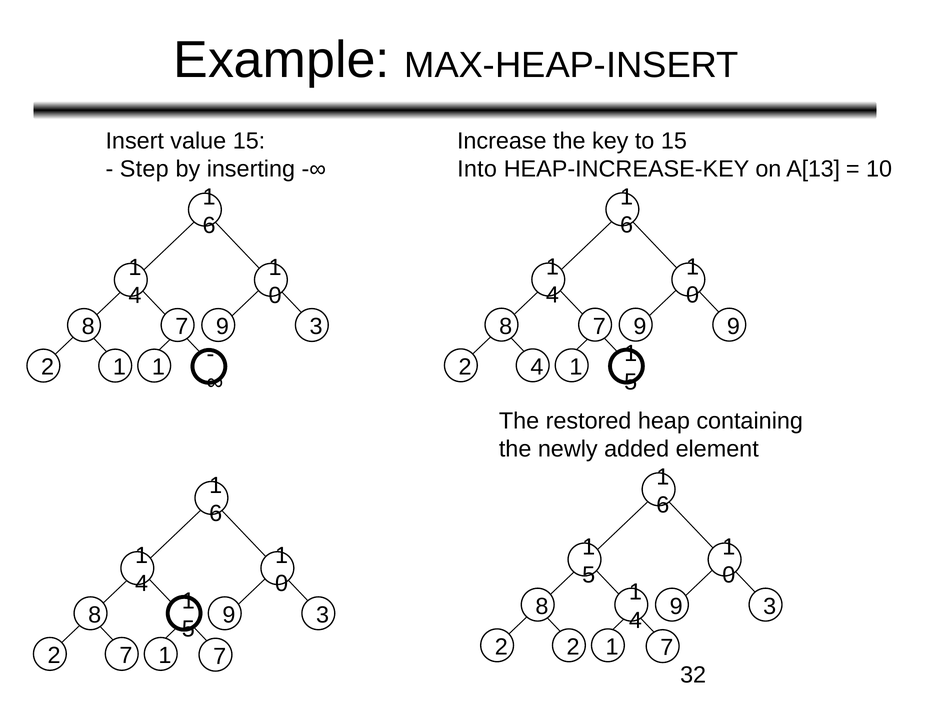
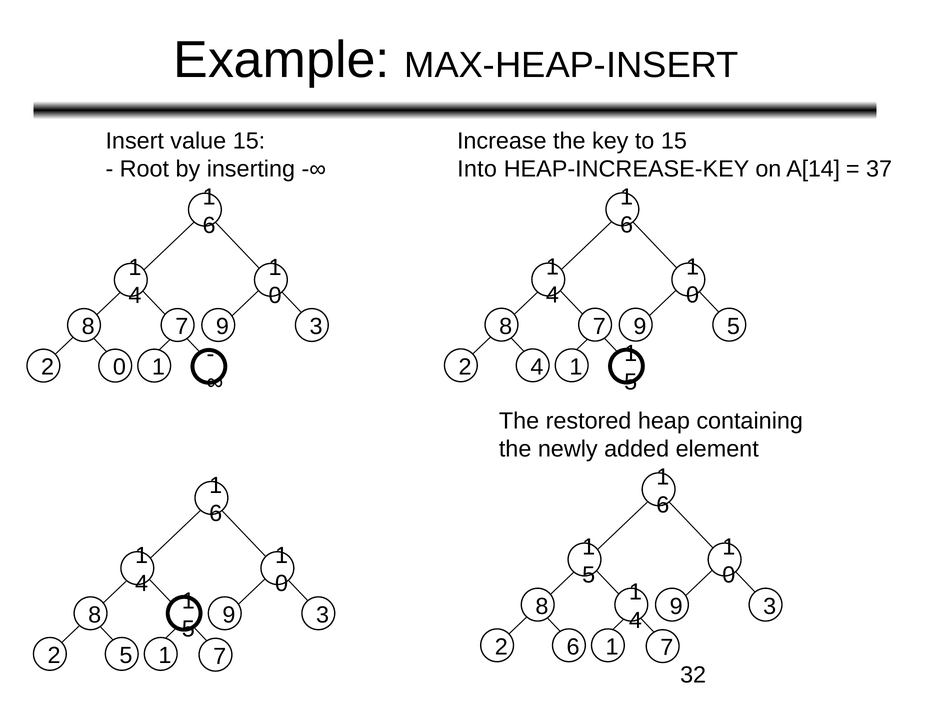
Step: Step -> Root
A[13: A[13 -> A[14
10: 10 -> 37
9 9: 9 -> 5
1 at (119, 367): 1 -> 0
2 2: 2 -> 6
2 7: 7 -> 5
